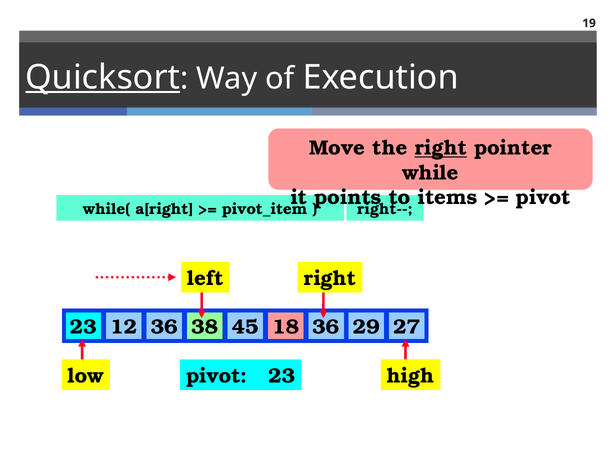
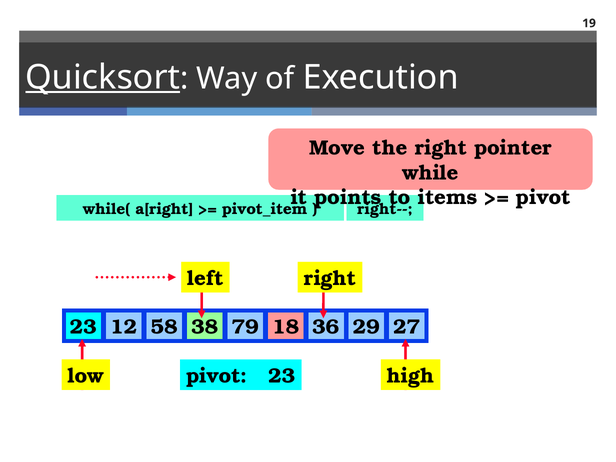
right at (441, 148) underline: present -> none
12 36: 36 -> 58
45: 45 -> 79
